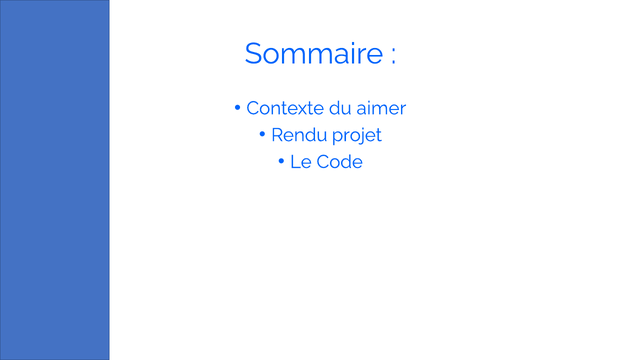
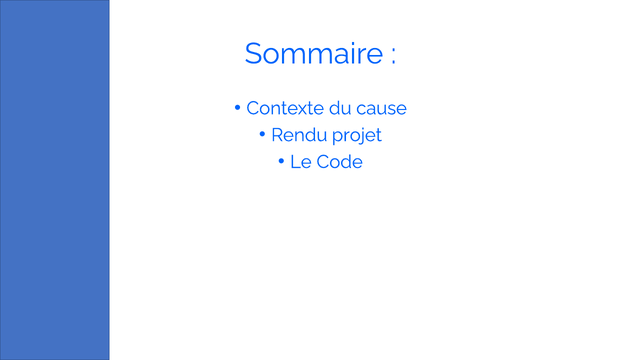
aimer: aimer -> cause
